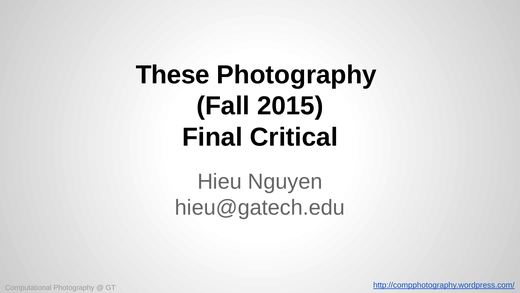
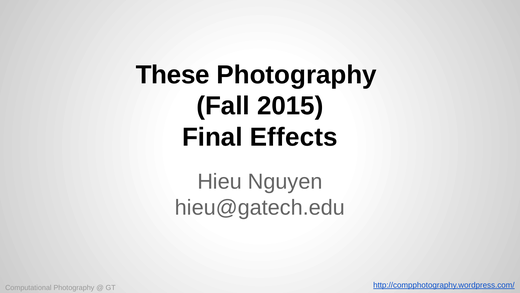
Critical: Critical -> Effects
